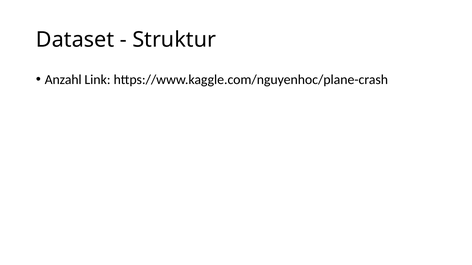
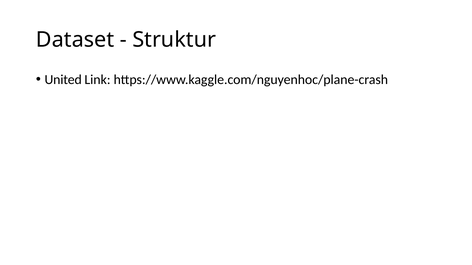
Anzahl: Anzahl -> United
